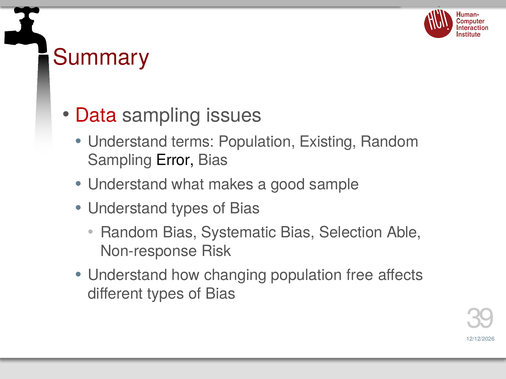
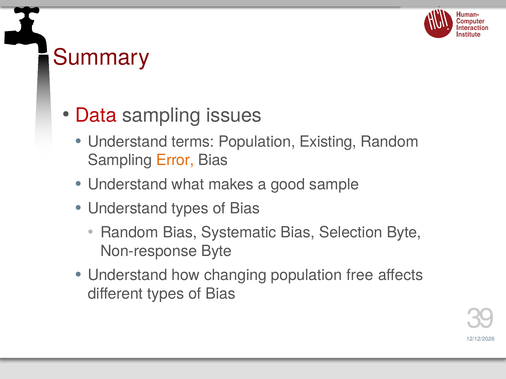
Error colour: black -> orange
Selection Able: Able -> Byte
Non-response Risk: Risk -> Byte
